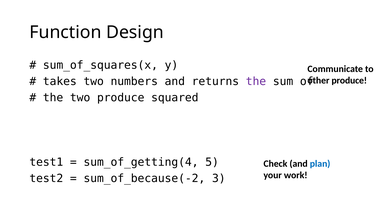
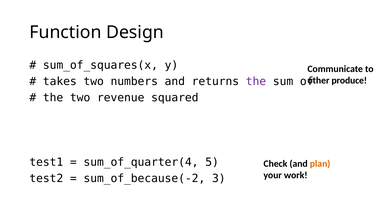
two produce: produce -> revenue
sum_of_getting(4: sum_of_getting(4 -> sum_of_quarter(4
plan colour: blue -> orange
